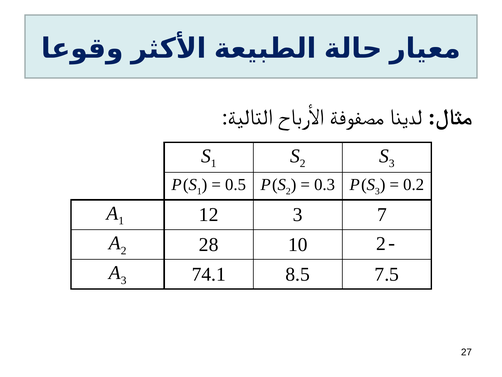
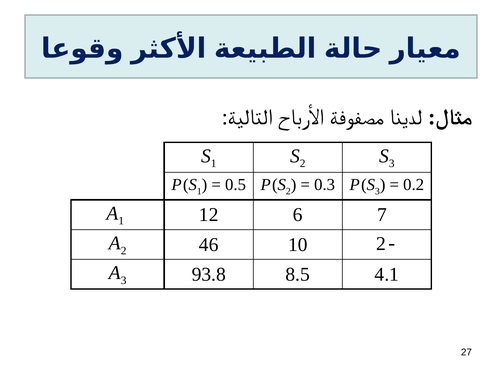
12 3: 3 -> 6
28: 28 -> 46
74.1: 74.1 -> 93.8
7.5: 7.5 -> 4.1
